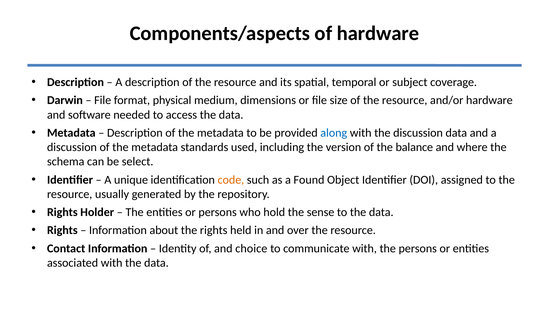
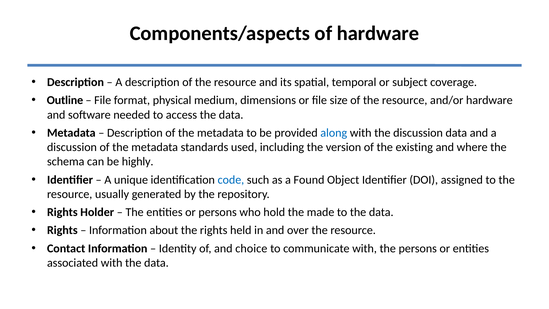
Darwin: Darwin -> Outline
balance: balance -> existing
select: select -> highly
code colour: orange -> blue
sense: sense -> made
